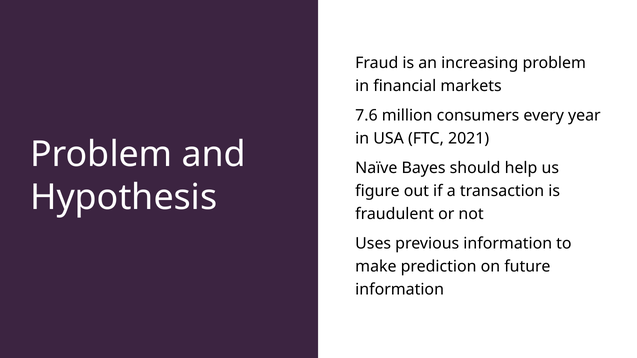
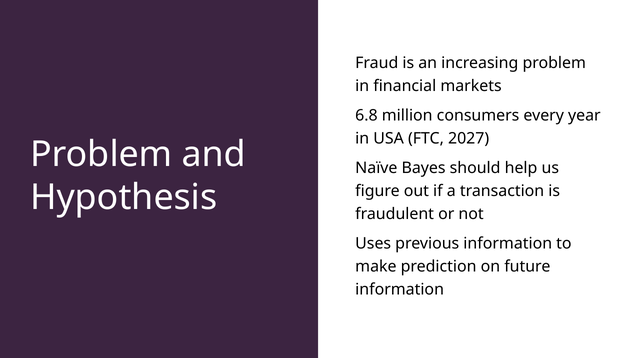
7.6: 7.6 -> 6.8
2021: 2021 -> 2027
